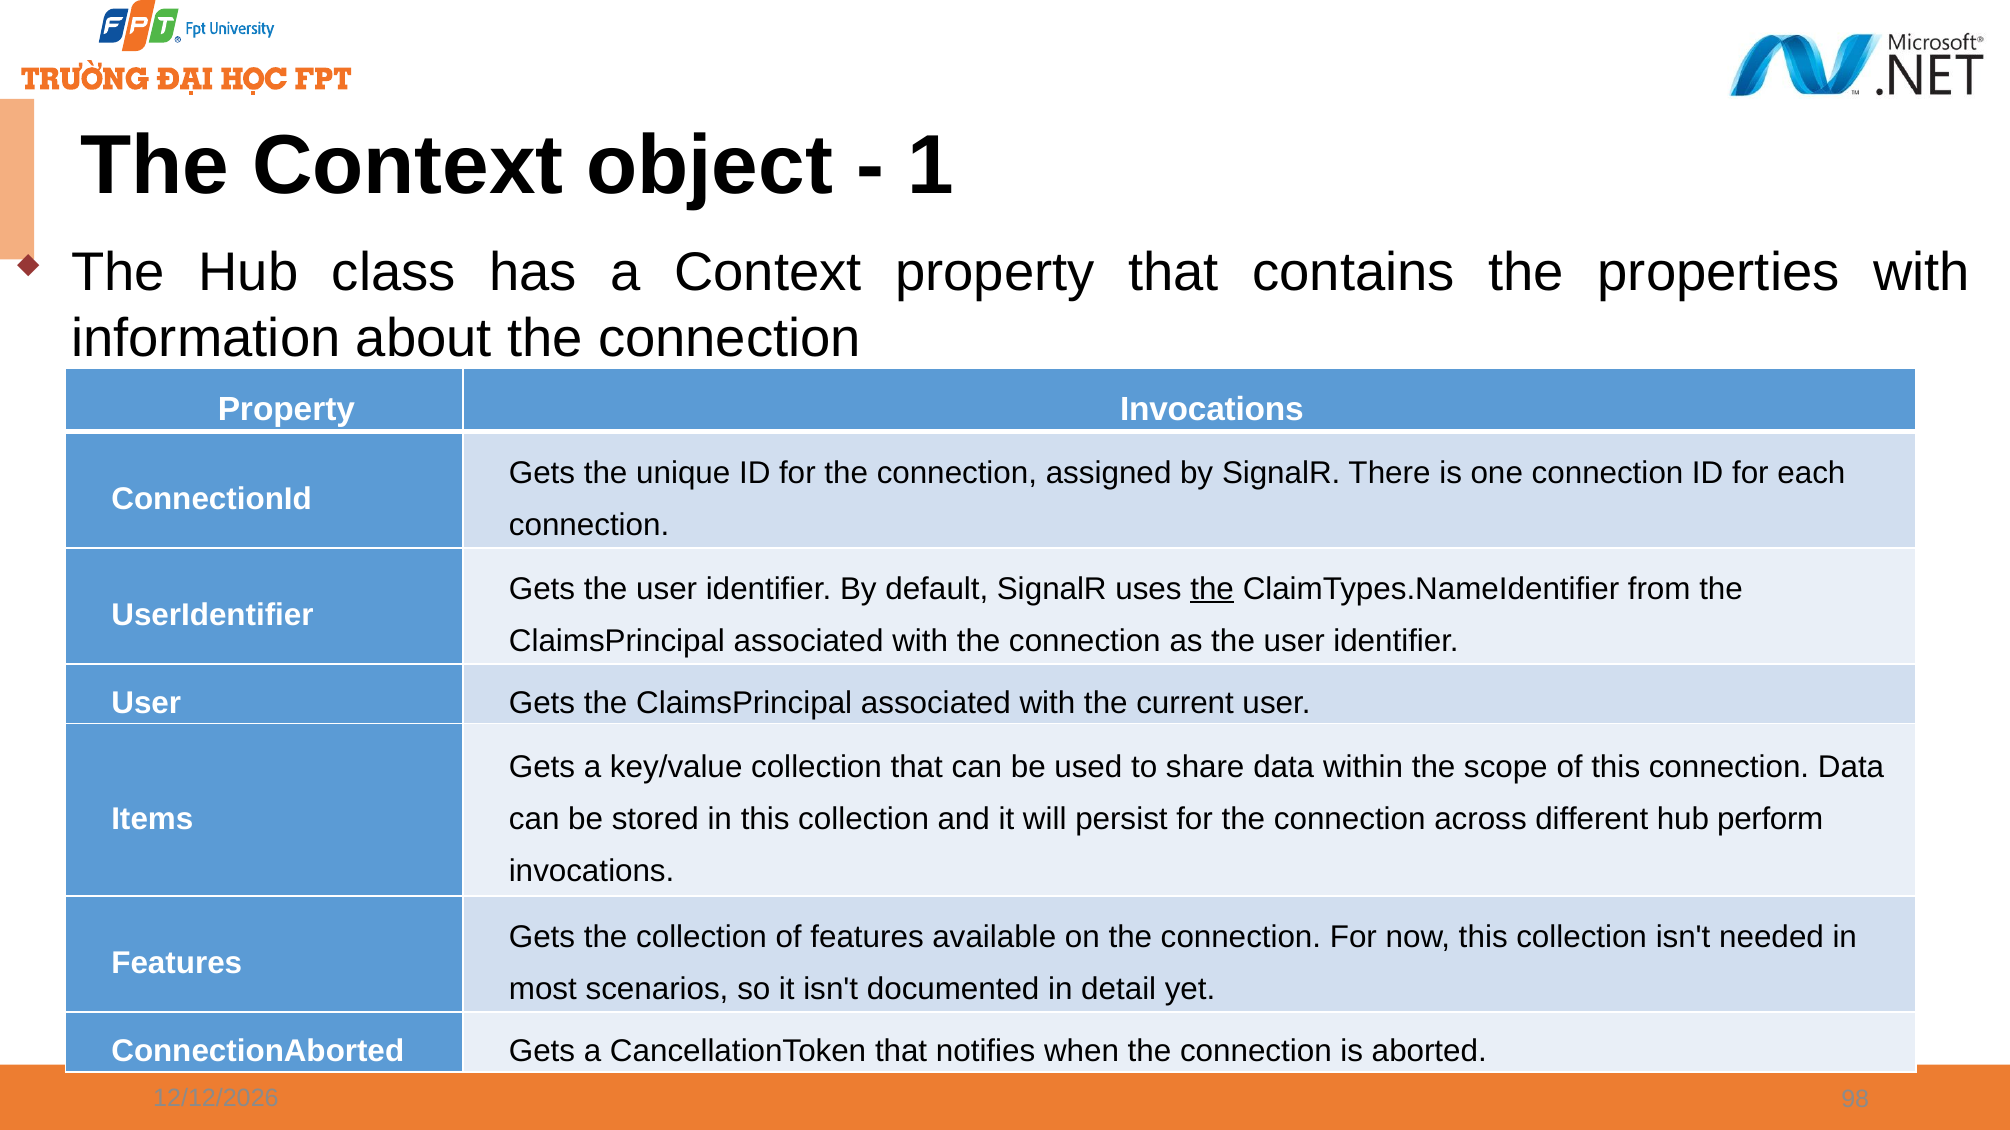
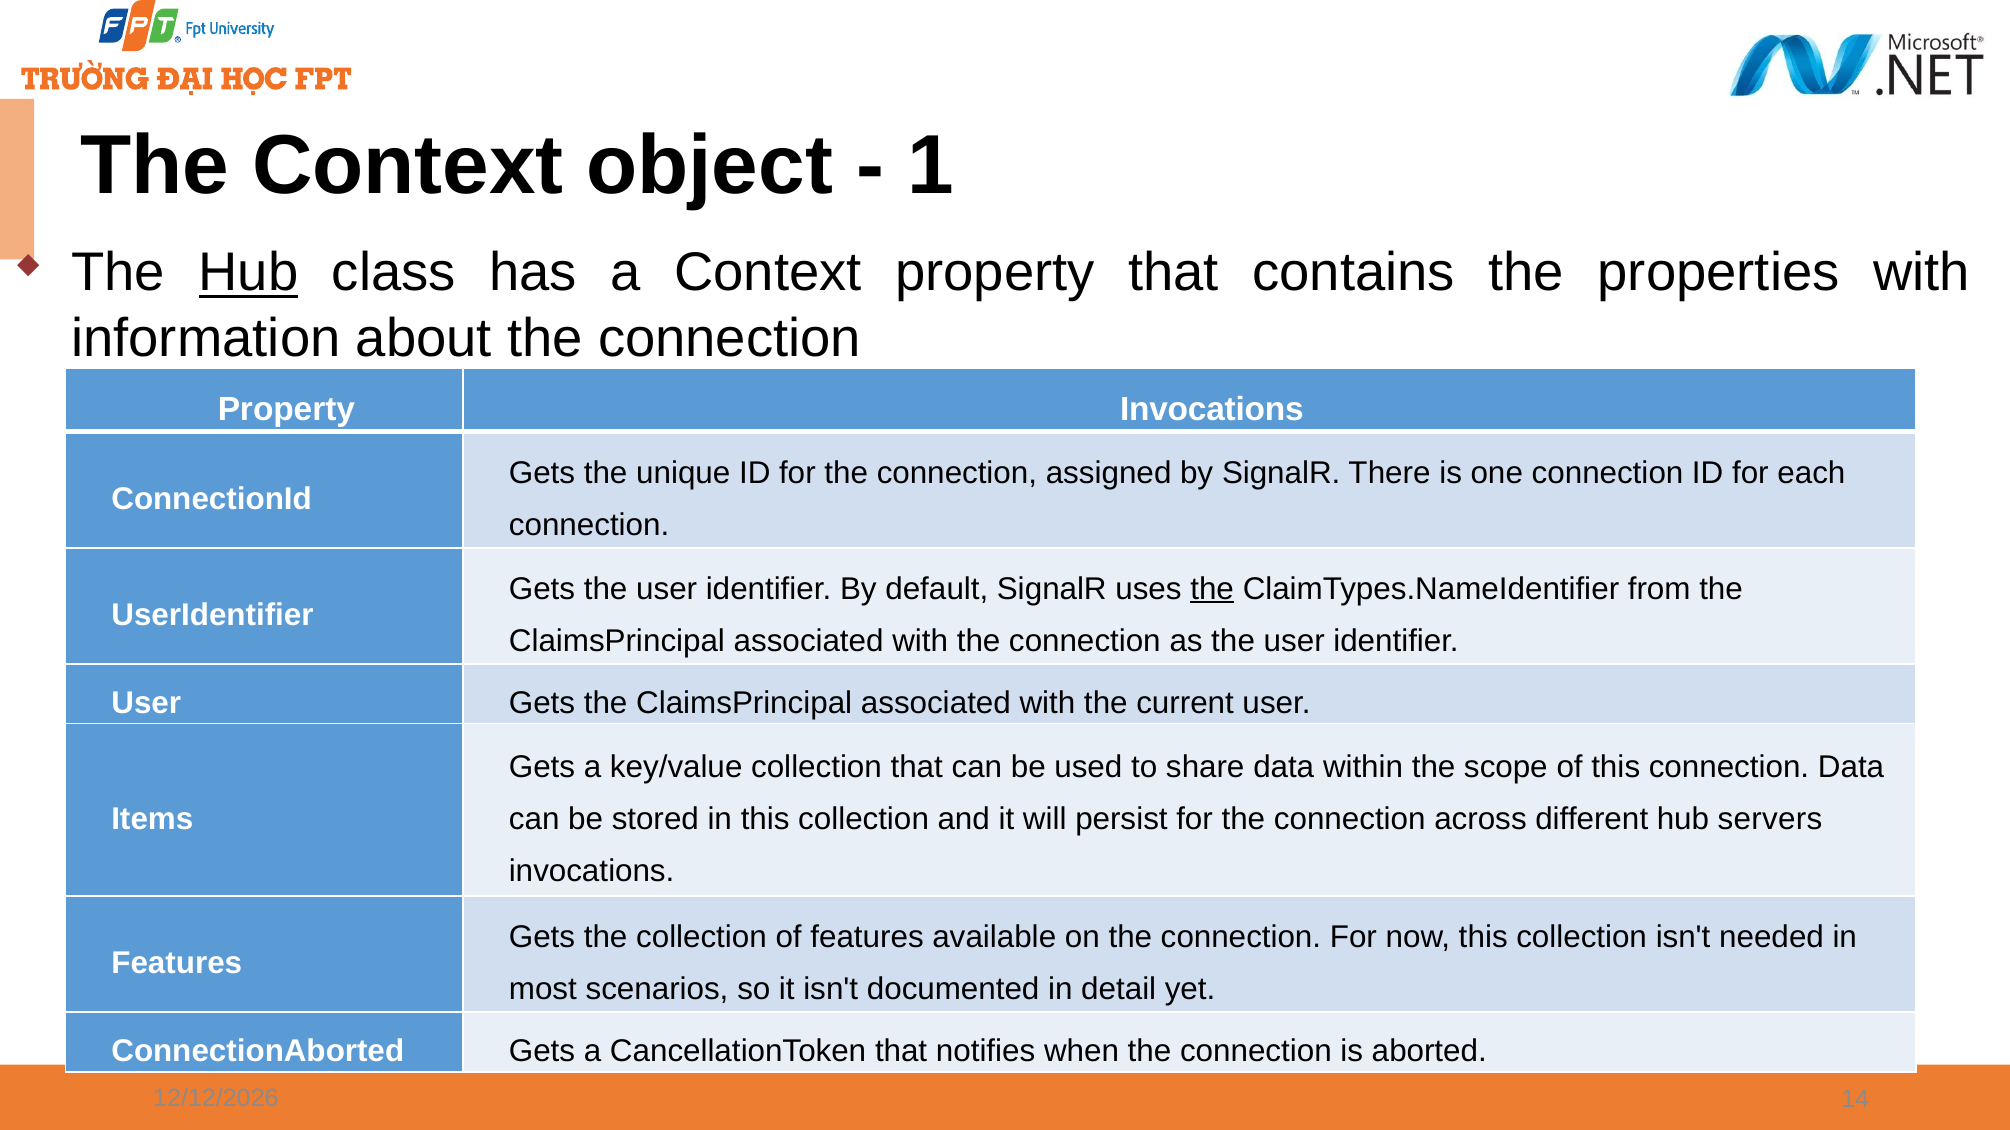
Hub at (248, 273) underline: none -> present
perform: perform -> servers
98: 98 -> 14
